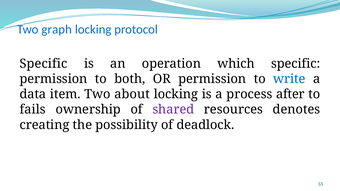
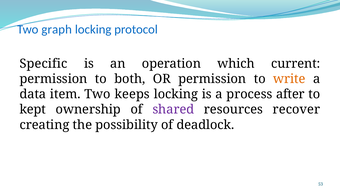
which specific: specific -> current
write colour: blue -> orange
about: about -> keeps
fails: fails -> kept
denotes: denotes -> recover
